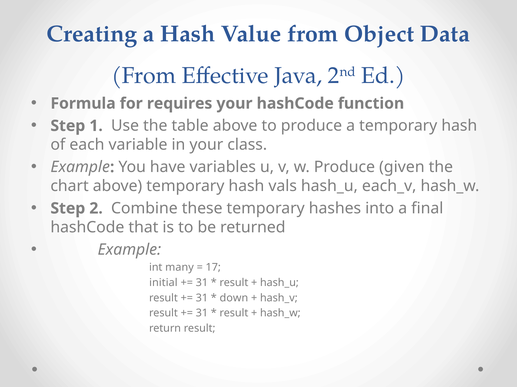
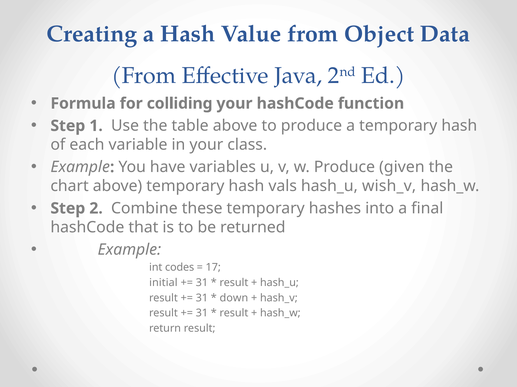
requires: requires -> colliding
each_v: each_v -> wish_v
many: many -> codes
